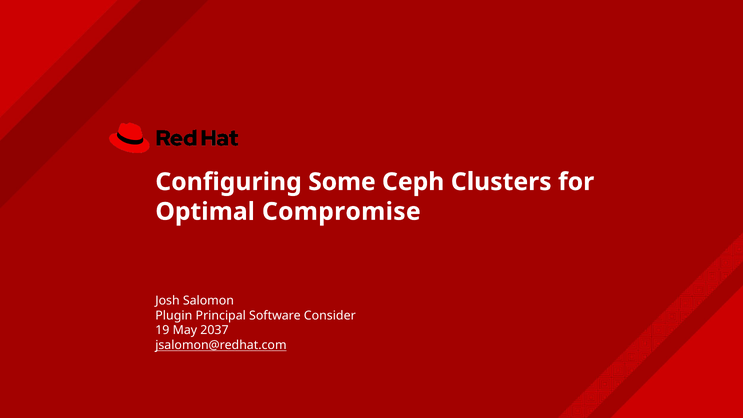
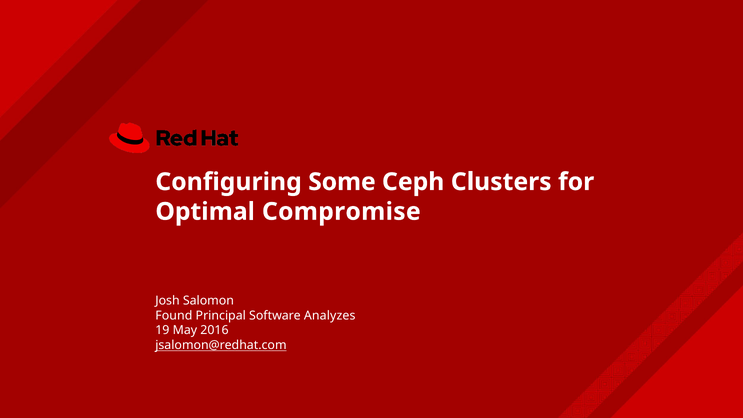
Plugin: Plugin -> Found
Consider: Consider -> Analyzes
2037: 2037 -> 2016
